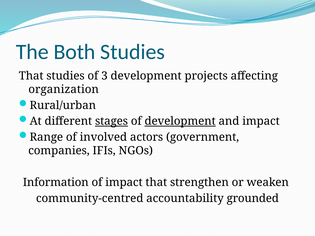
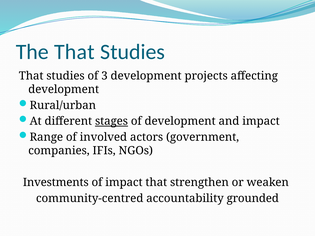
The Both: Both -> That
organization at (64, 89): organization -> development
development at (180, 121) underline: present -> none
Information: Information -> Investments
